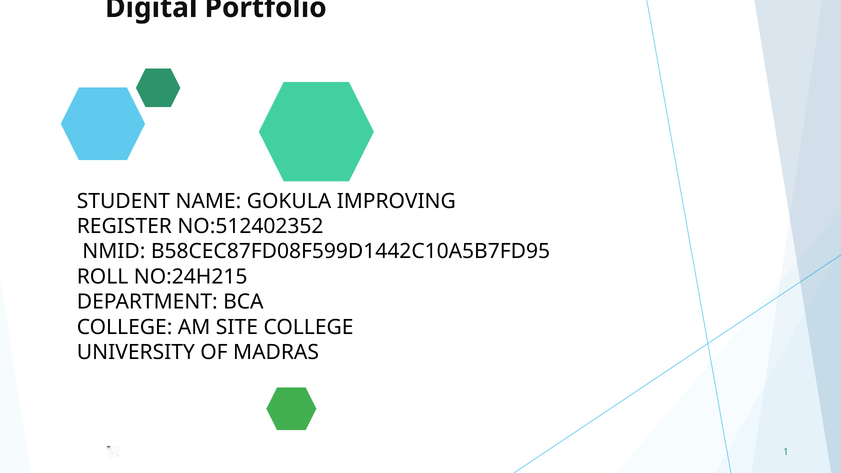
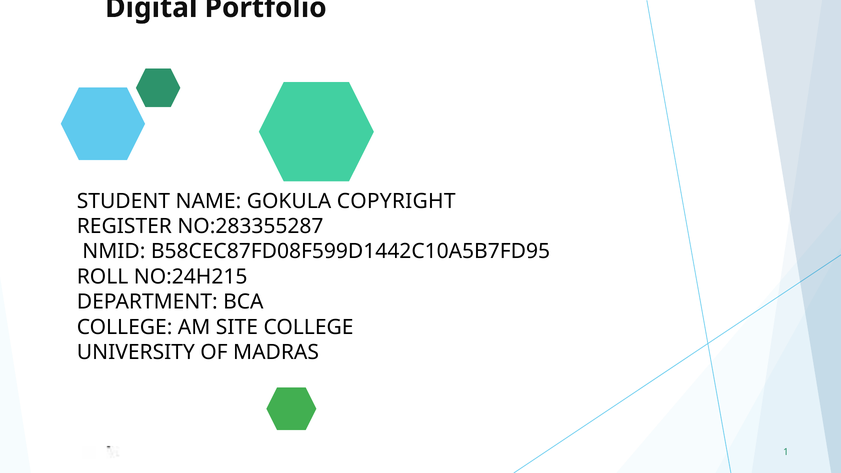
IMPROVING: IMPROVING -> COPYRIGHT
NO:512402352: NO:512402352 -> NO:283355287
